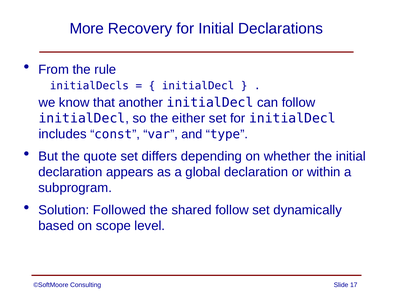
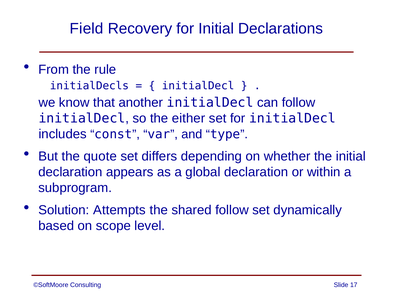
More: More -> Field
Followed: Followed -> Attempts
